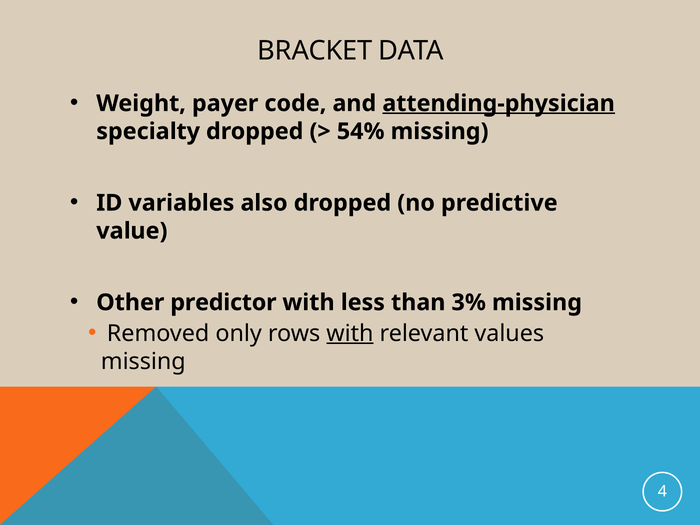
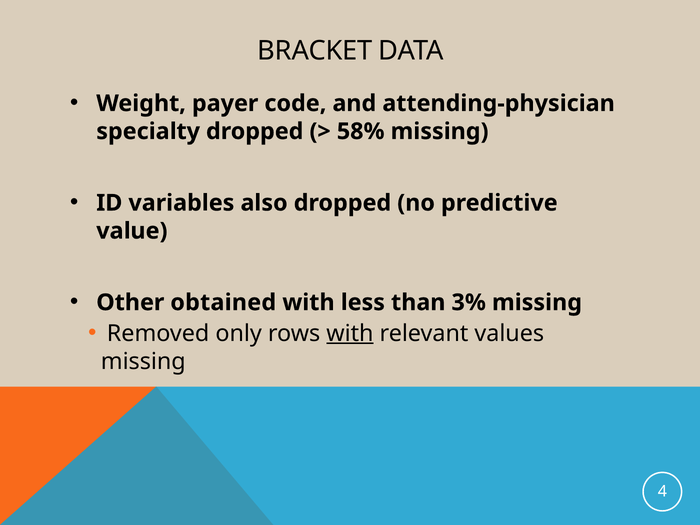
attending-physician underline: present -> none
54%: 54% -> 58%
predictor: predictor -> obtained
